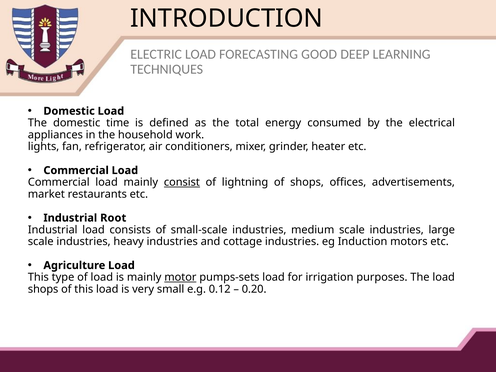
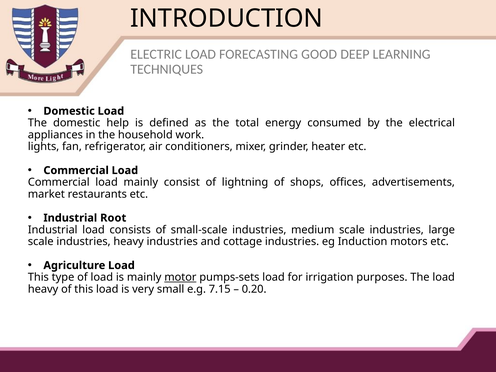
time: time -> help
consist underline: present -> none
shops at (43, 289): shops -> heavy
0.12: 0.12 -> 7.15
